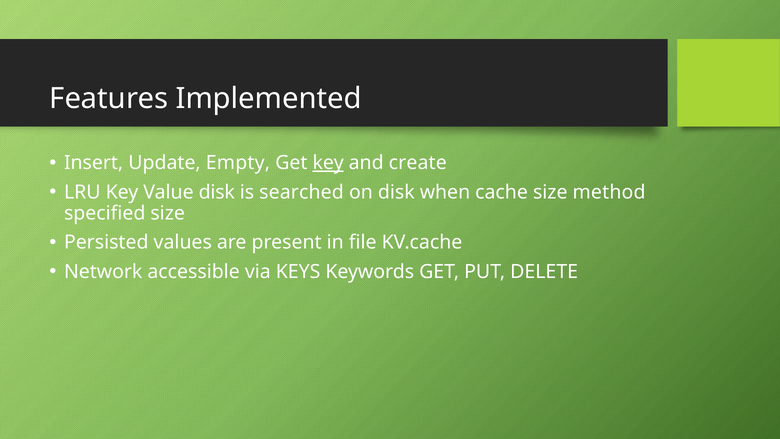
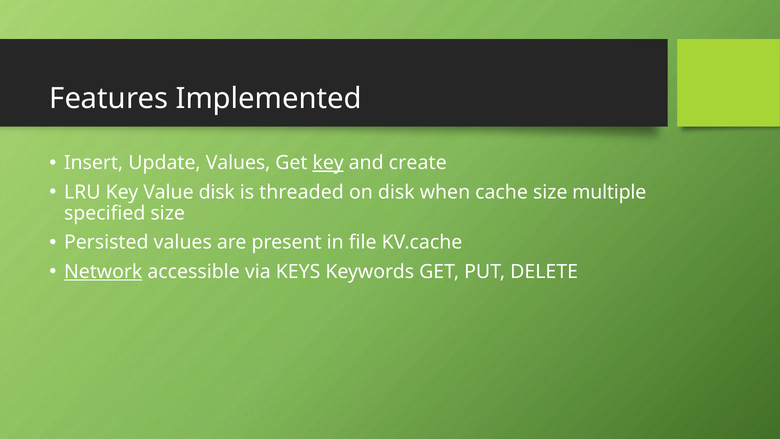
Update Empty: Empty -> Values
searched: searched -> threaded
method: method -> multiple
Network underline: none -> present
